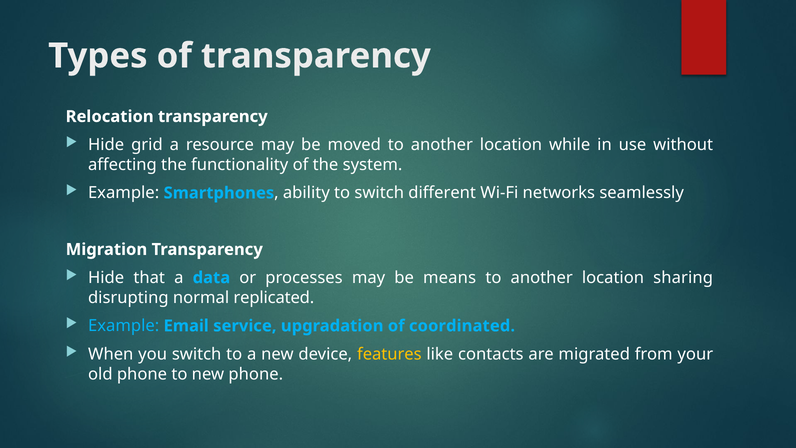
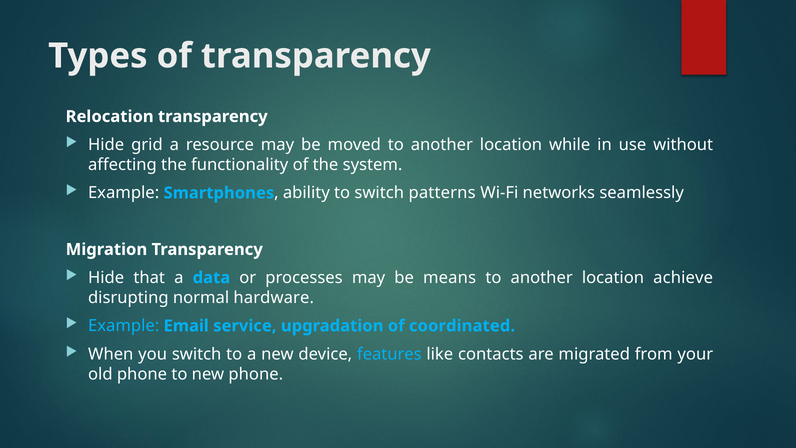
different: different -> patterns
sharing: sharing -> achieve
replicated: replicated -> hardware
features colour: yellow -> light blue
